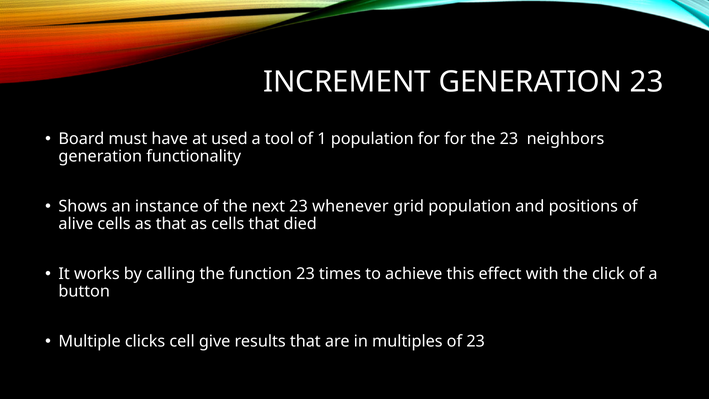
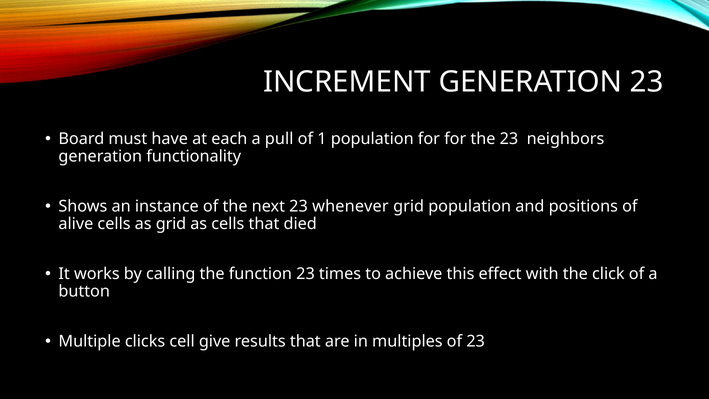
used: used -> each
tool: tool -> pull
as that: that -> grid
